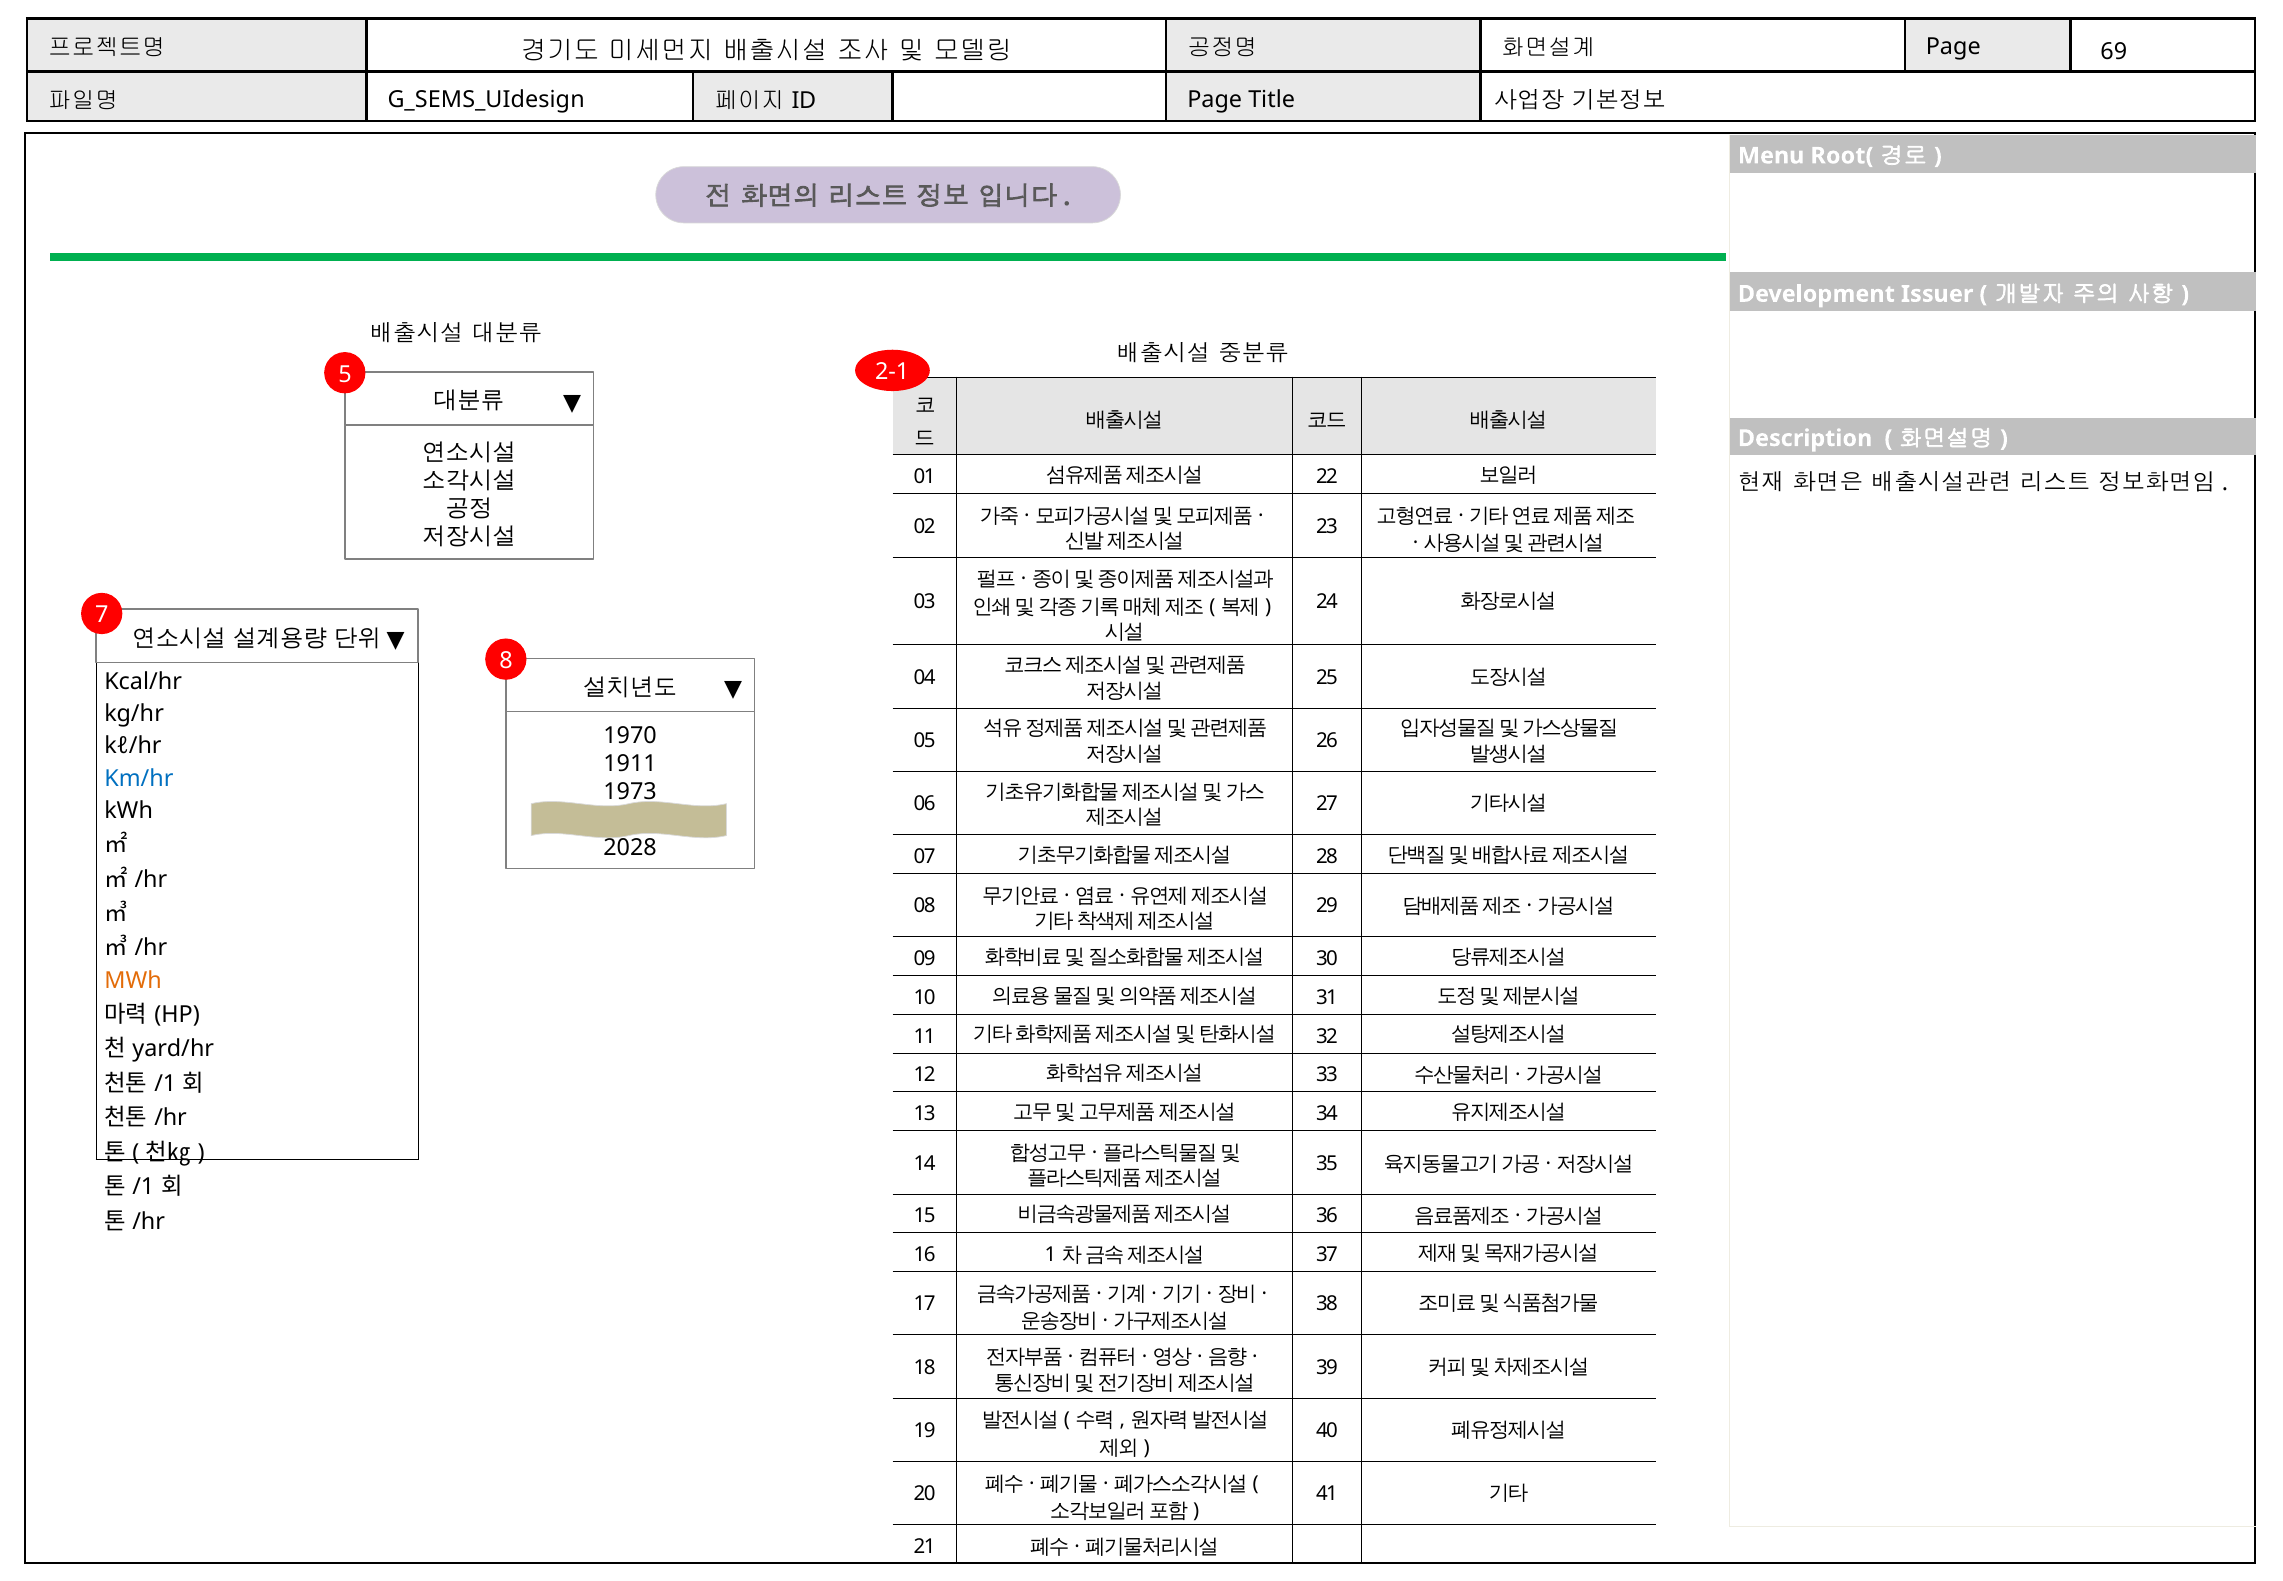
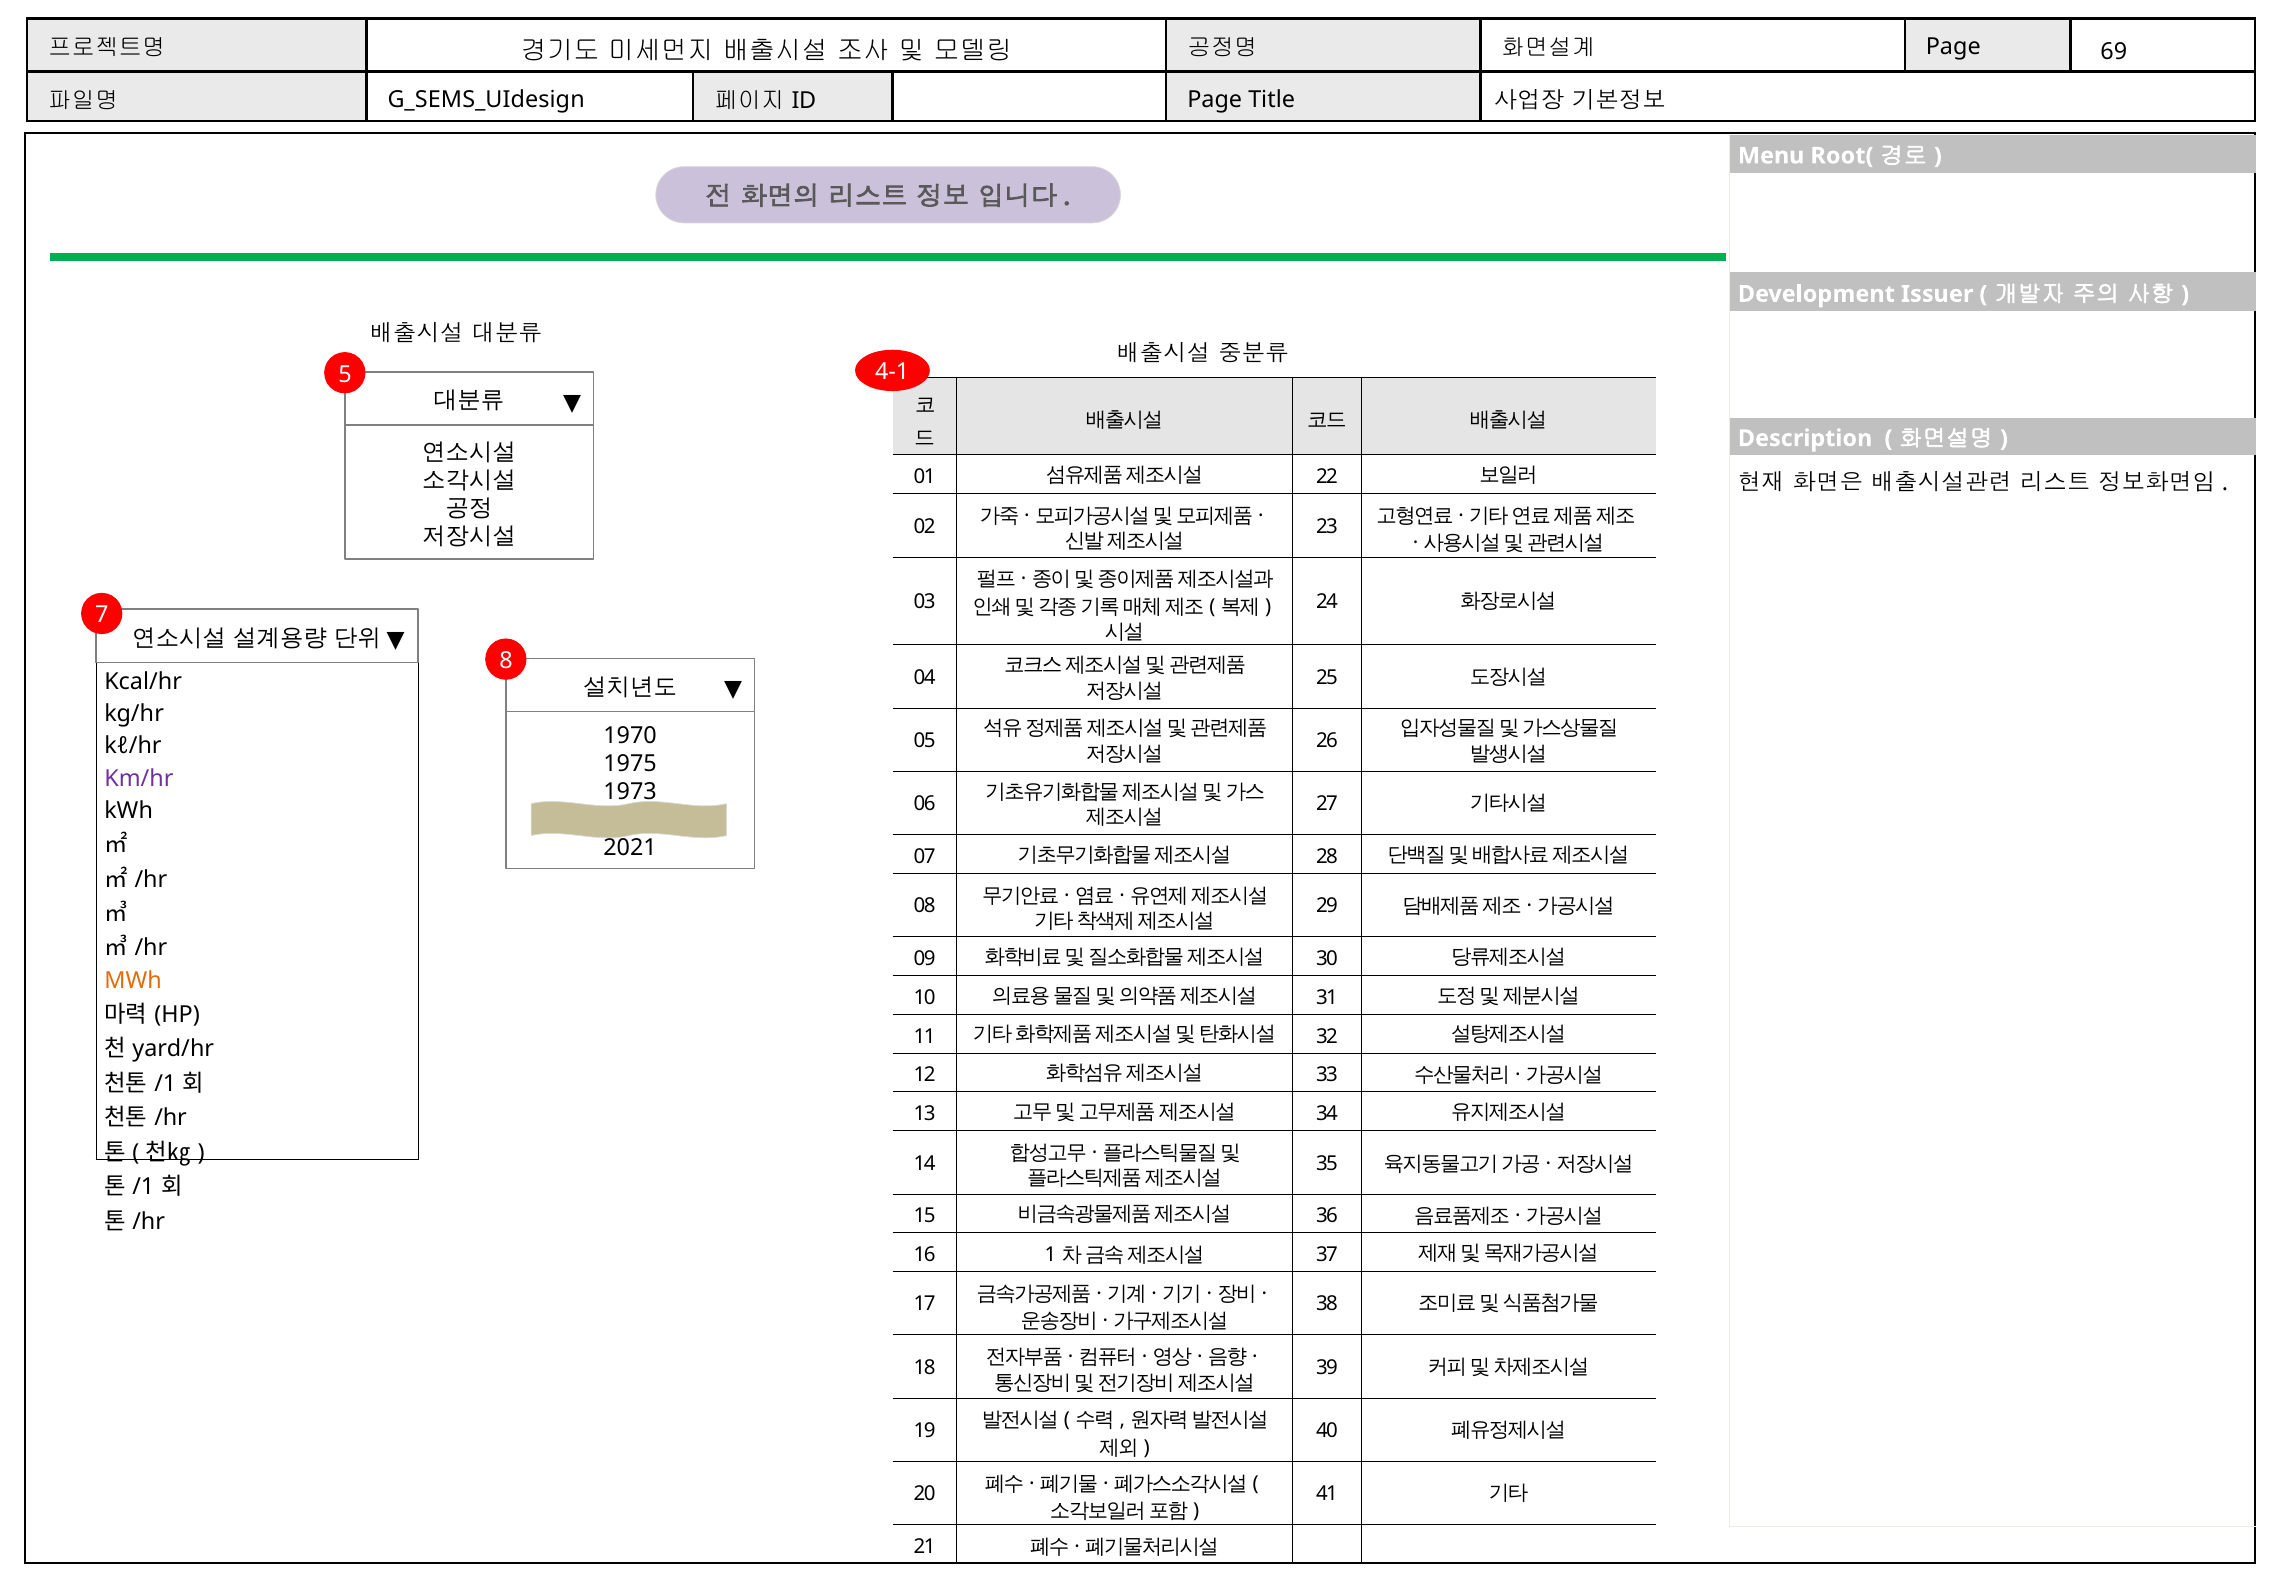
2-1: 2-1 -> 4-1
1911: 1911 -> 1975
Km/hr colour: blue -> purple
2028: 2028 -> 2021
